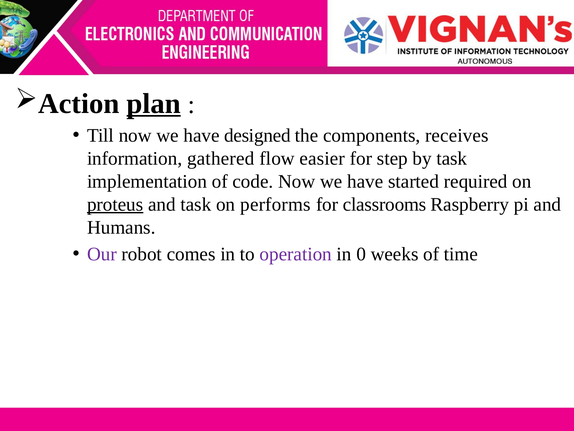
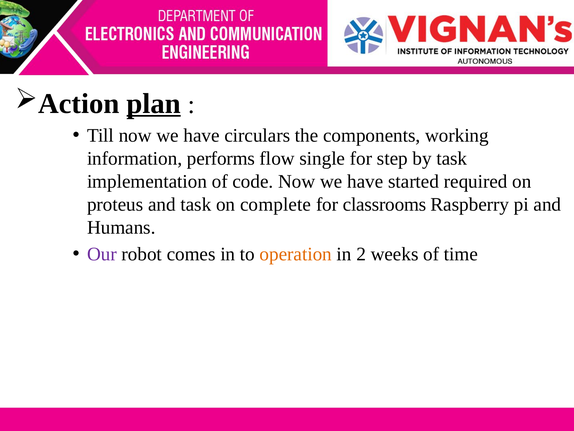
designed: designed -> circulars
receives: receives -> working
gathered: gathered -> performs
easier: easier -> single
proteus underline: present -> none
performs: performs -> complete
operation colour: purple -> orange
0: 0 -> 2
